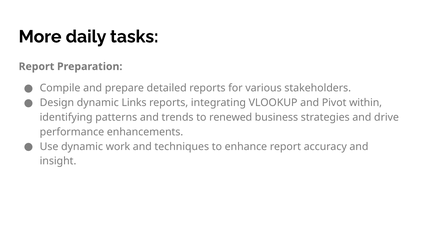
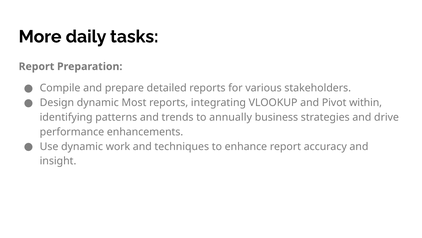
Links: Links -> Most
renewed: renewed -> annually
